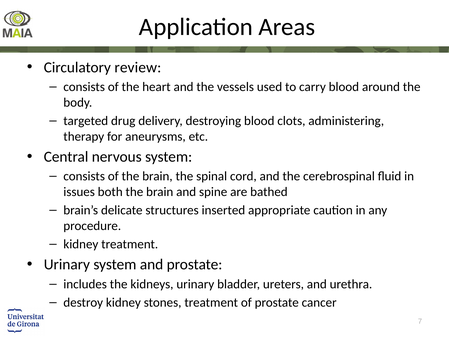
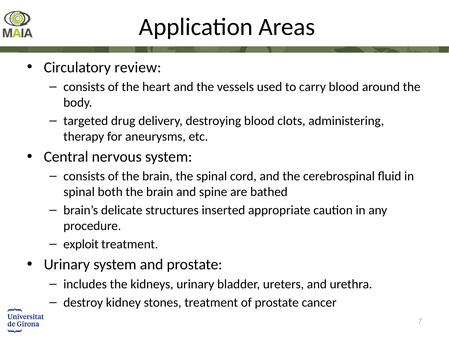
issues at (79, 192): issues -> spinal
kidney at (81, 244): kidney -> exploit
